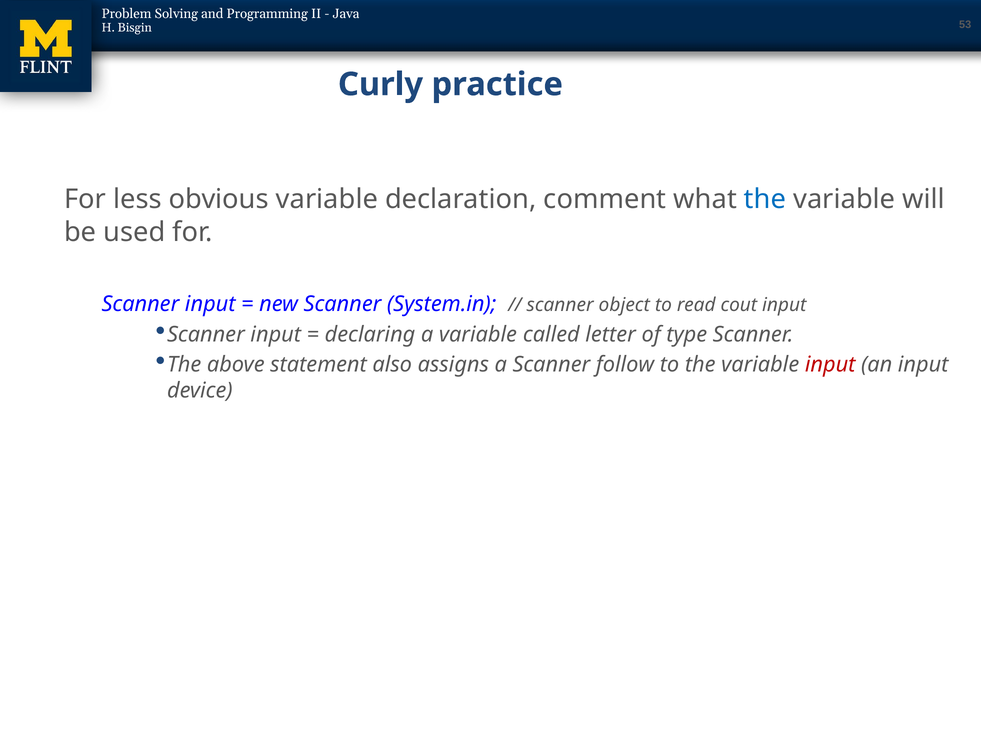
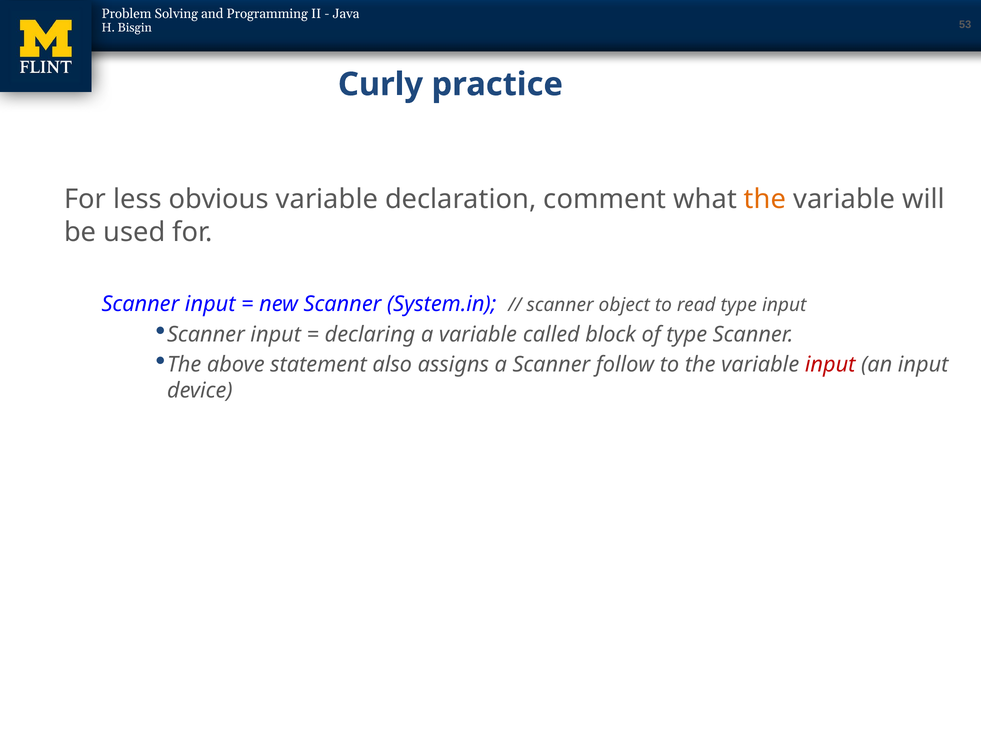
the at (765, 199) colour: blue -> orange
read cout: cout -> type
letter: letter -> block
